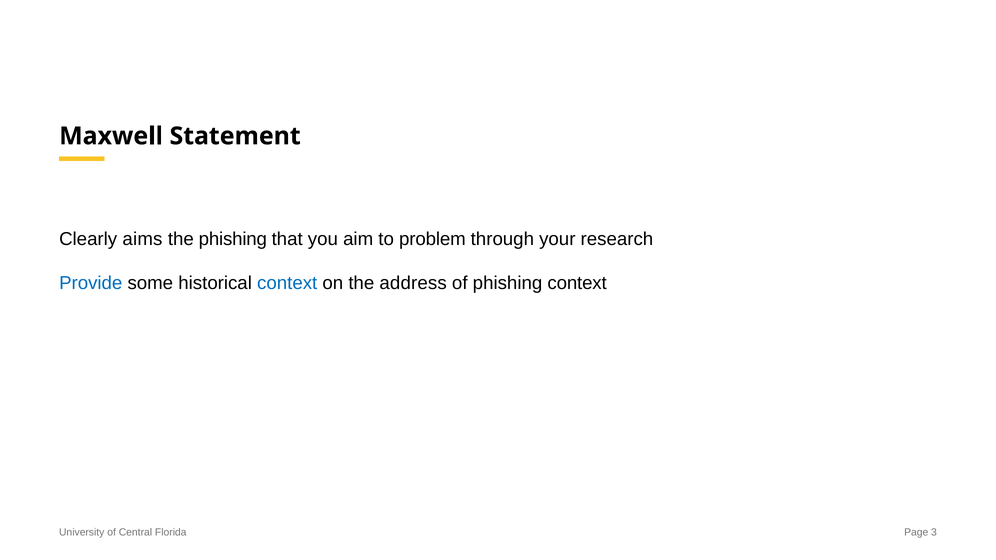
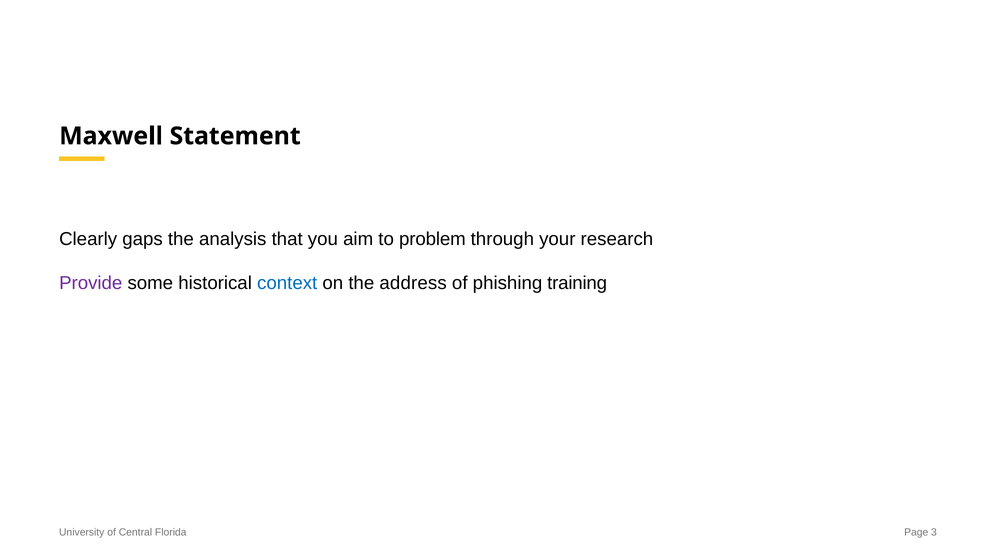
aims: aims -> gaps
the phishing: phishing -> analysis
Provide colour: blue -> purple
phishing context: context -> training
